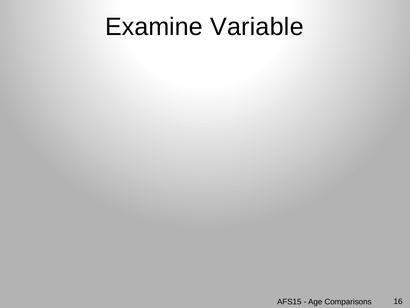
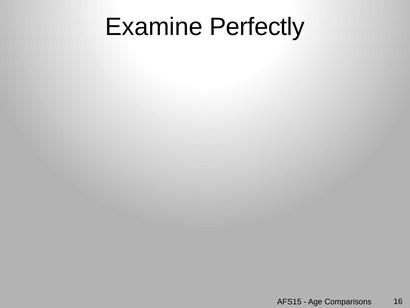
Variable: Variable -> Perfectly
